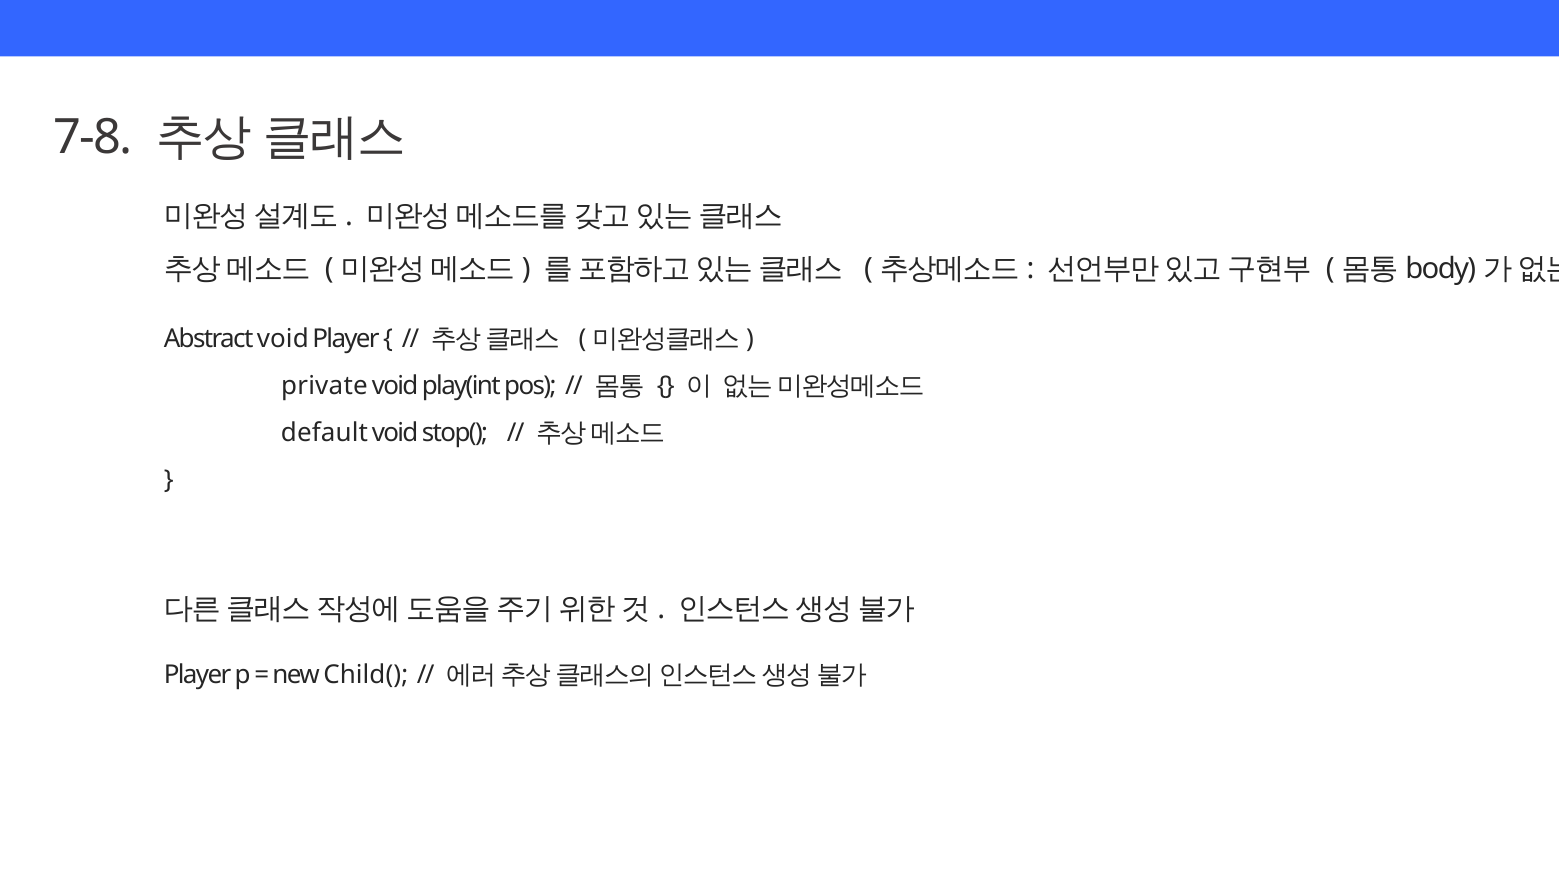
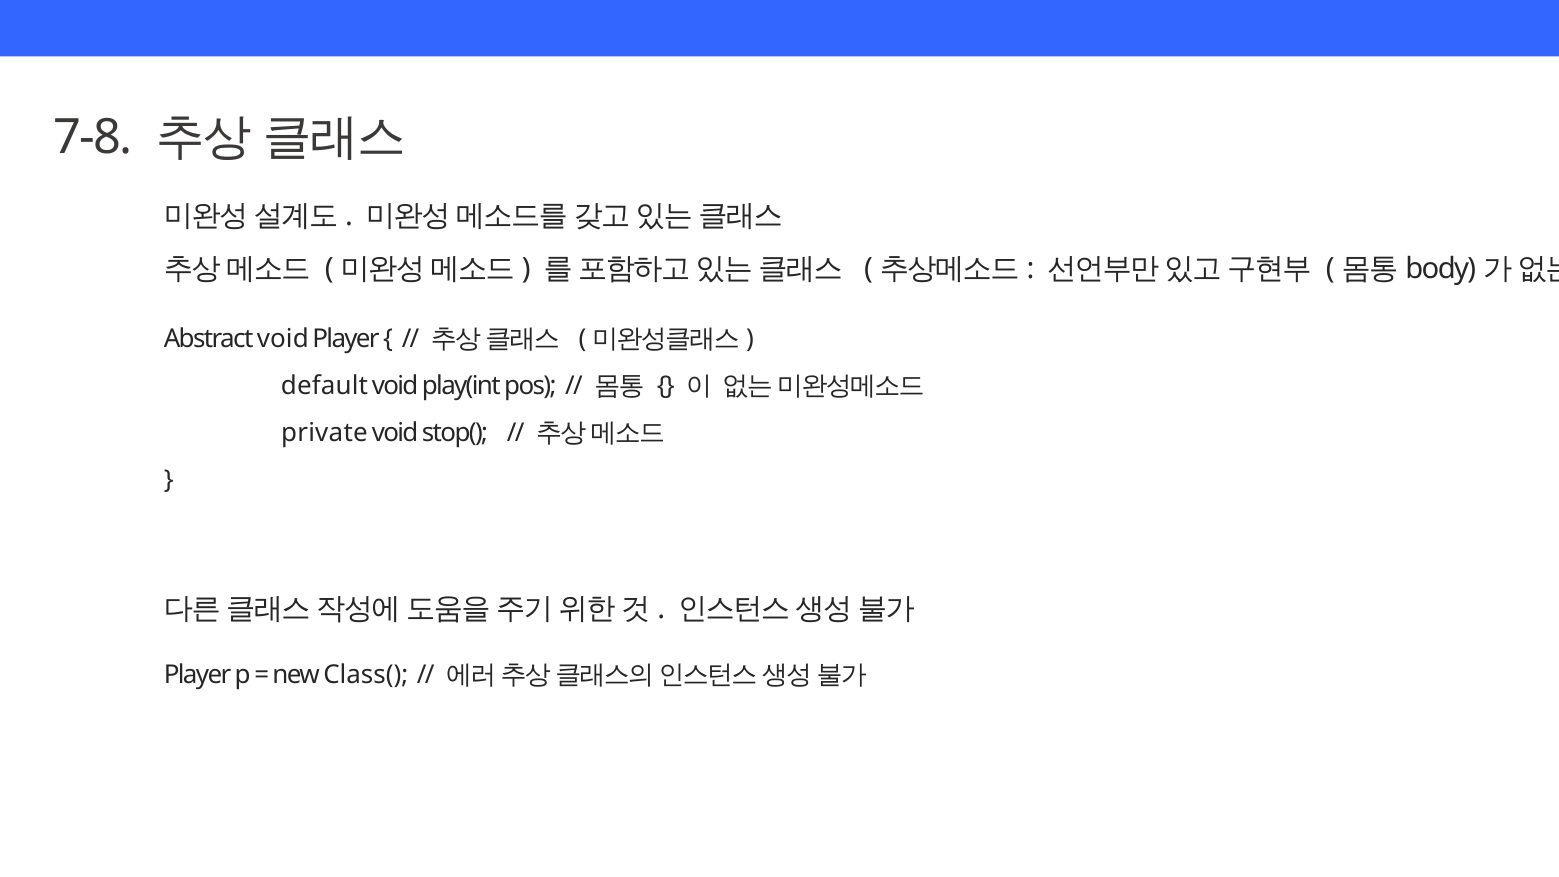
private: private -> default
default: default -> private
Child(: Child( -> Class(
